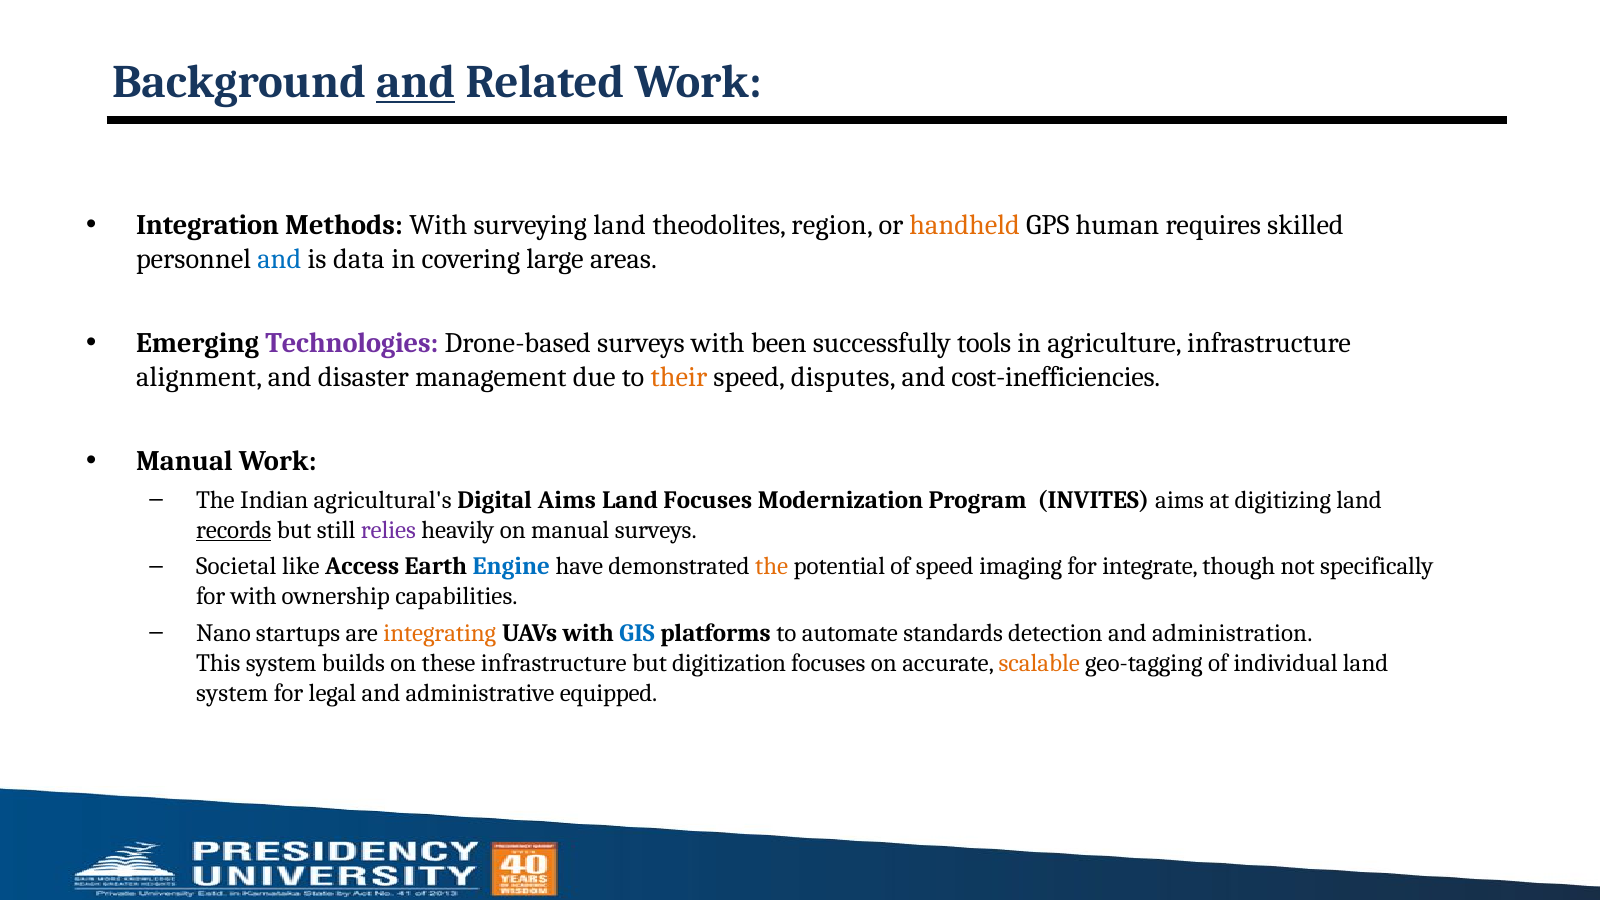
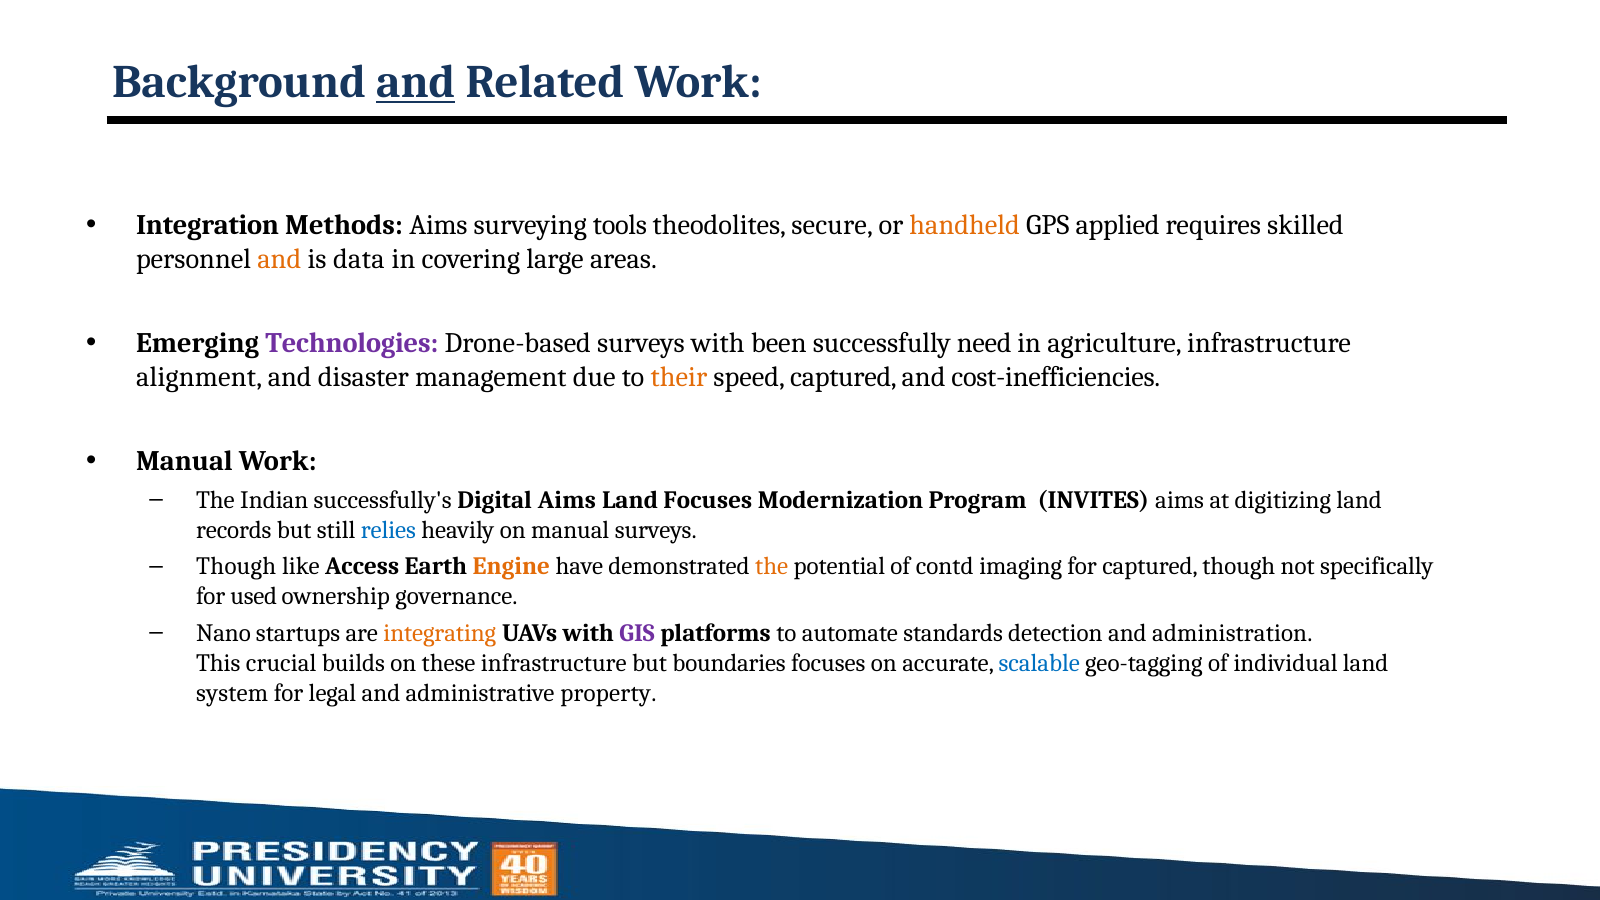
Methods With: With -> Aims
surveying land: land -> tools
region: region -> secure
human: human -> applied
and at (279, 259) colour: blue -> orange
tools: tools -> need
speed disputes: disputes -> captured
agricultural's: agricultural's -> successfully's
records underline: present -> none
relies colour: purple -> blue
Societal at (236, 567): Societal -> Though
Engine colour: blue -> orange
of speed: speed -> contd
for integrate: integrate -> captured
for with: with -> used
capabilities: capabilities -> governance
GIS colour: blue -> purple
This system: system -> crucial
digitization: digitization -> boundaries
scalable colour: orange -> blue
equipped: equipped -> property
